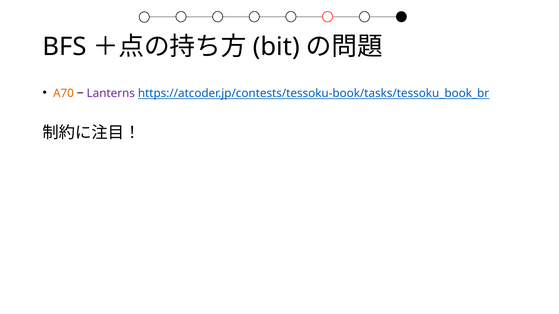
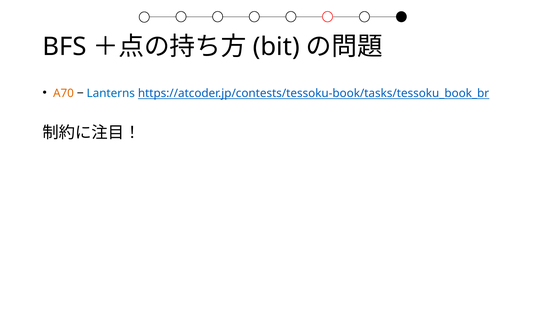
Lanterns colour: purple -> blue
